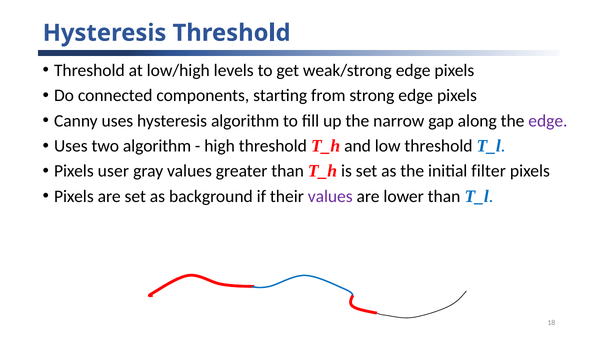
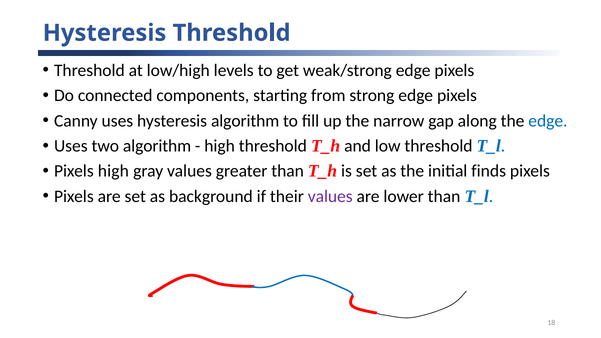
edge at (548, 121) colour: purple -> blue
Pixels user: user -> high
filter: filter -> finds
